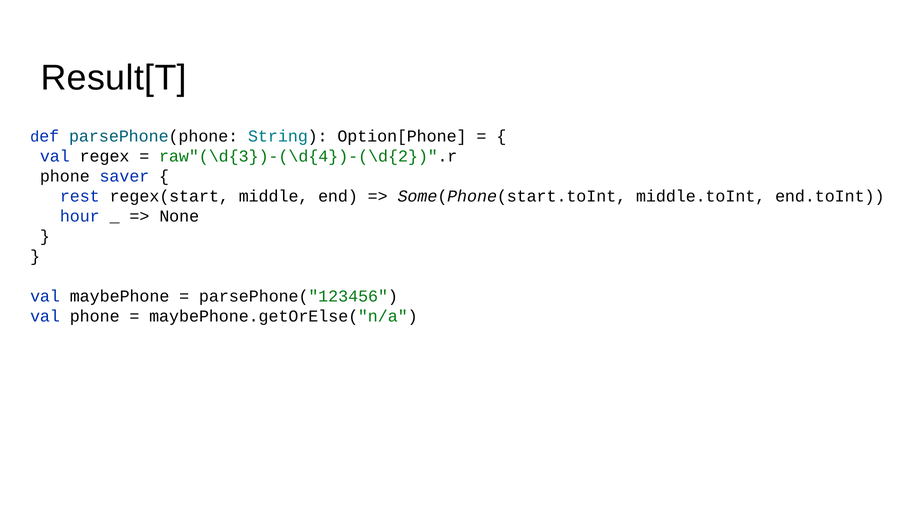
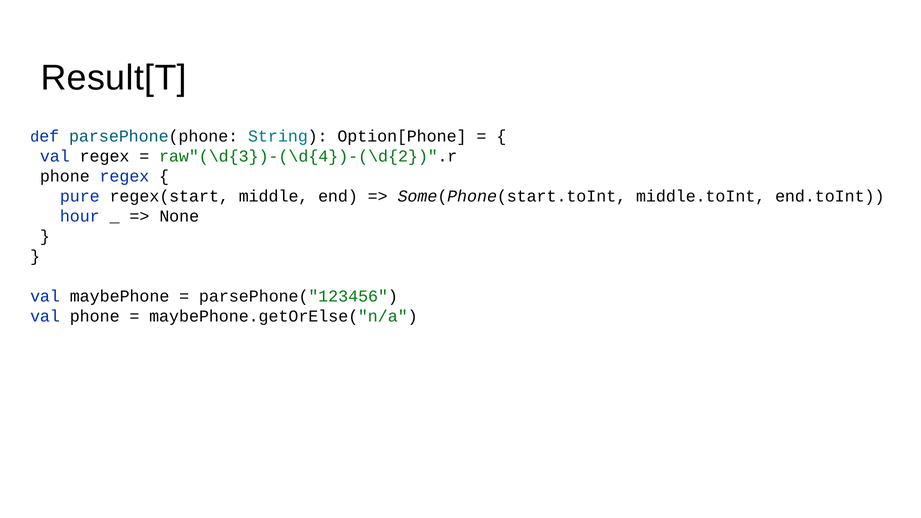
phone saver: saver -> regex
rest: rest -> pure
